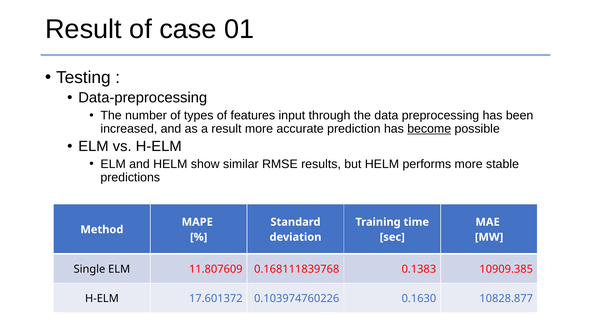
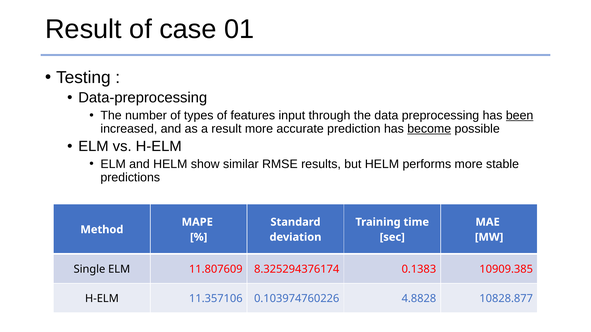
been underline: none -> present
0.168111839768: 0.168111839768 -> 8.325294376174
17.601372: 17.601372 -> 11.357106
0.1630: 0.1630 -> 4.8828
